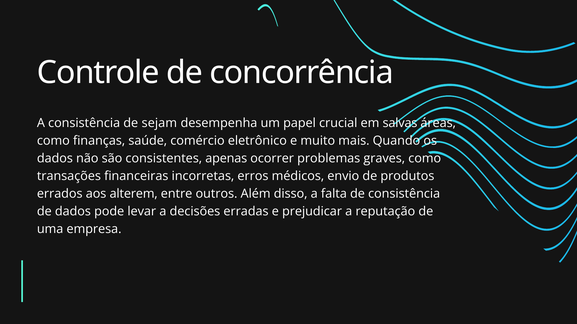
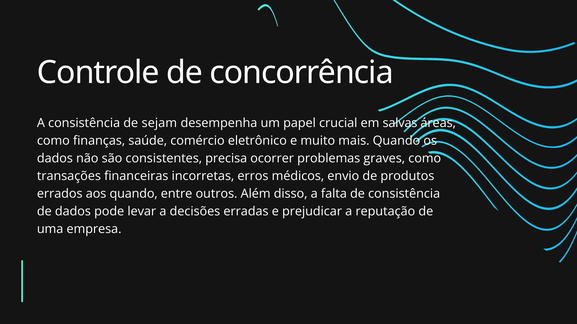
apenas: apenas -> precisa
aos alterem: alterem -> quando
